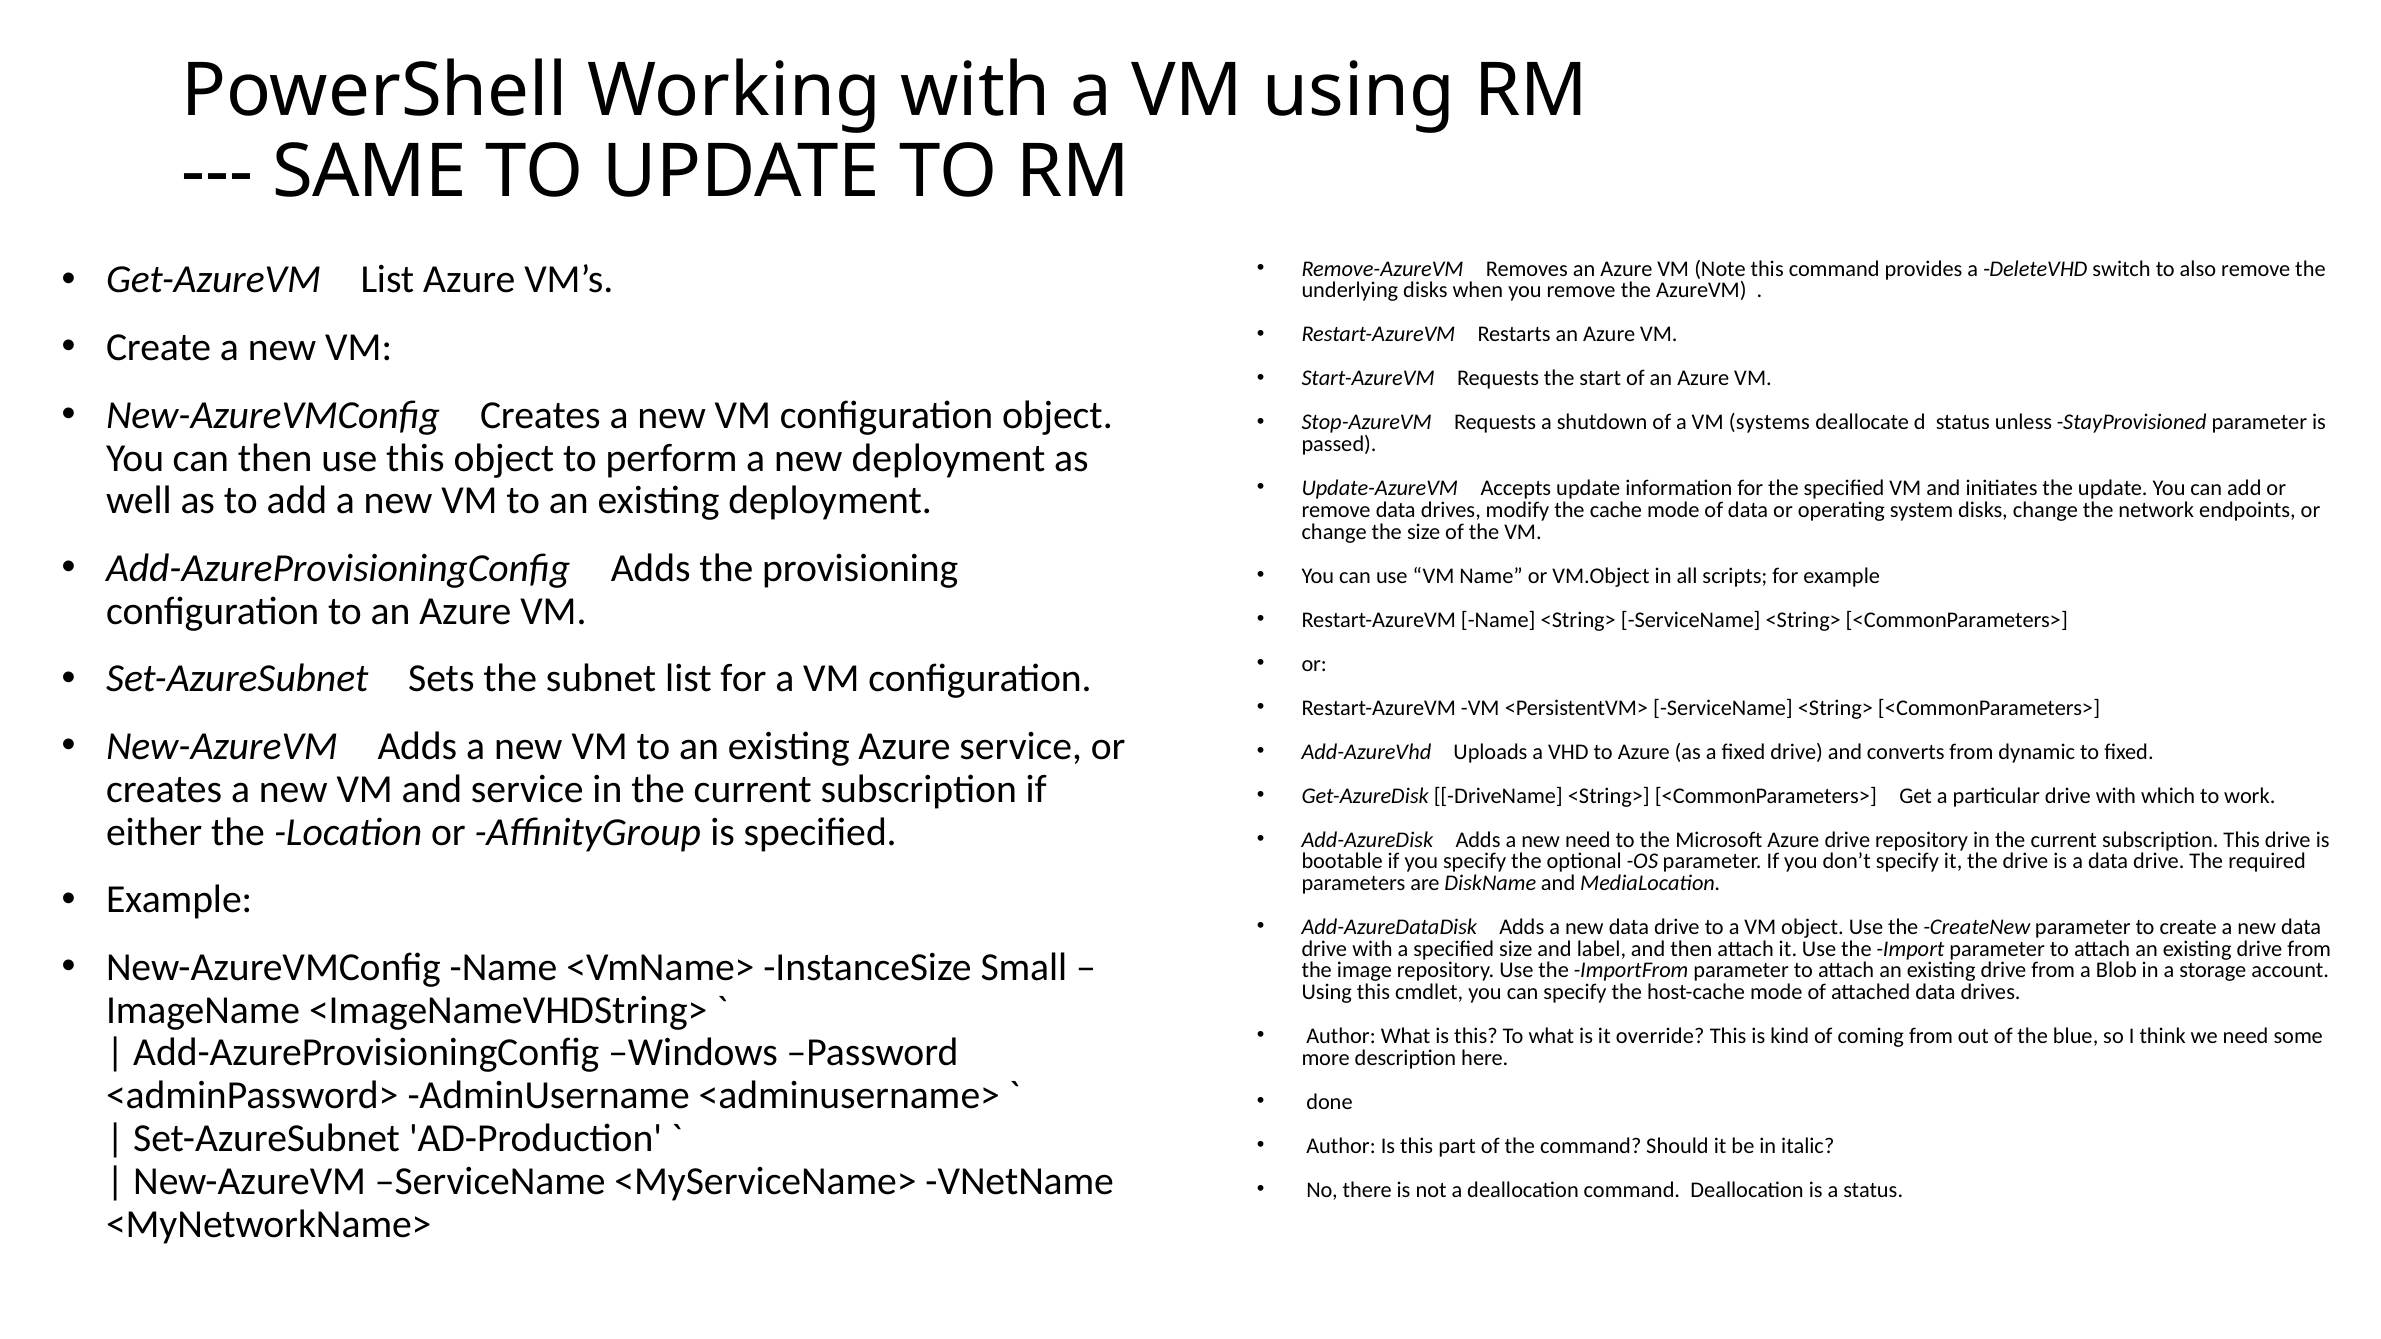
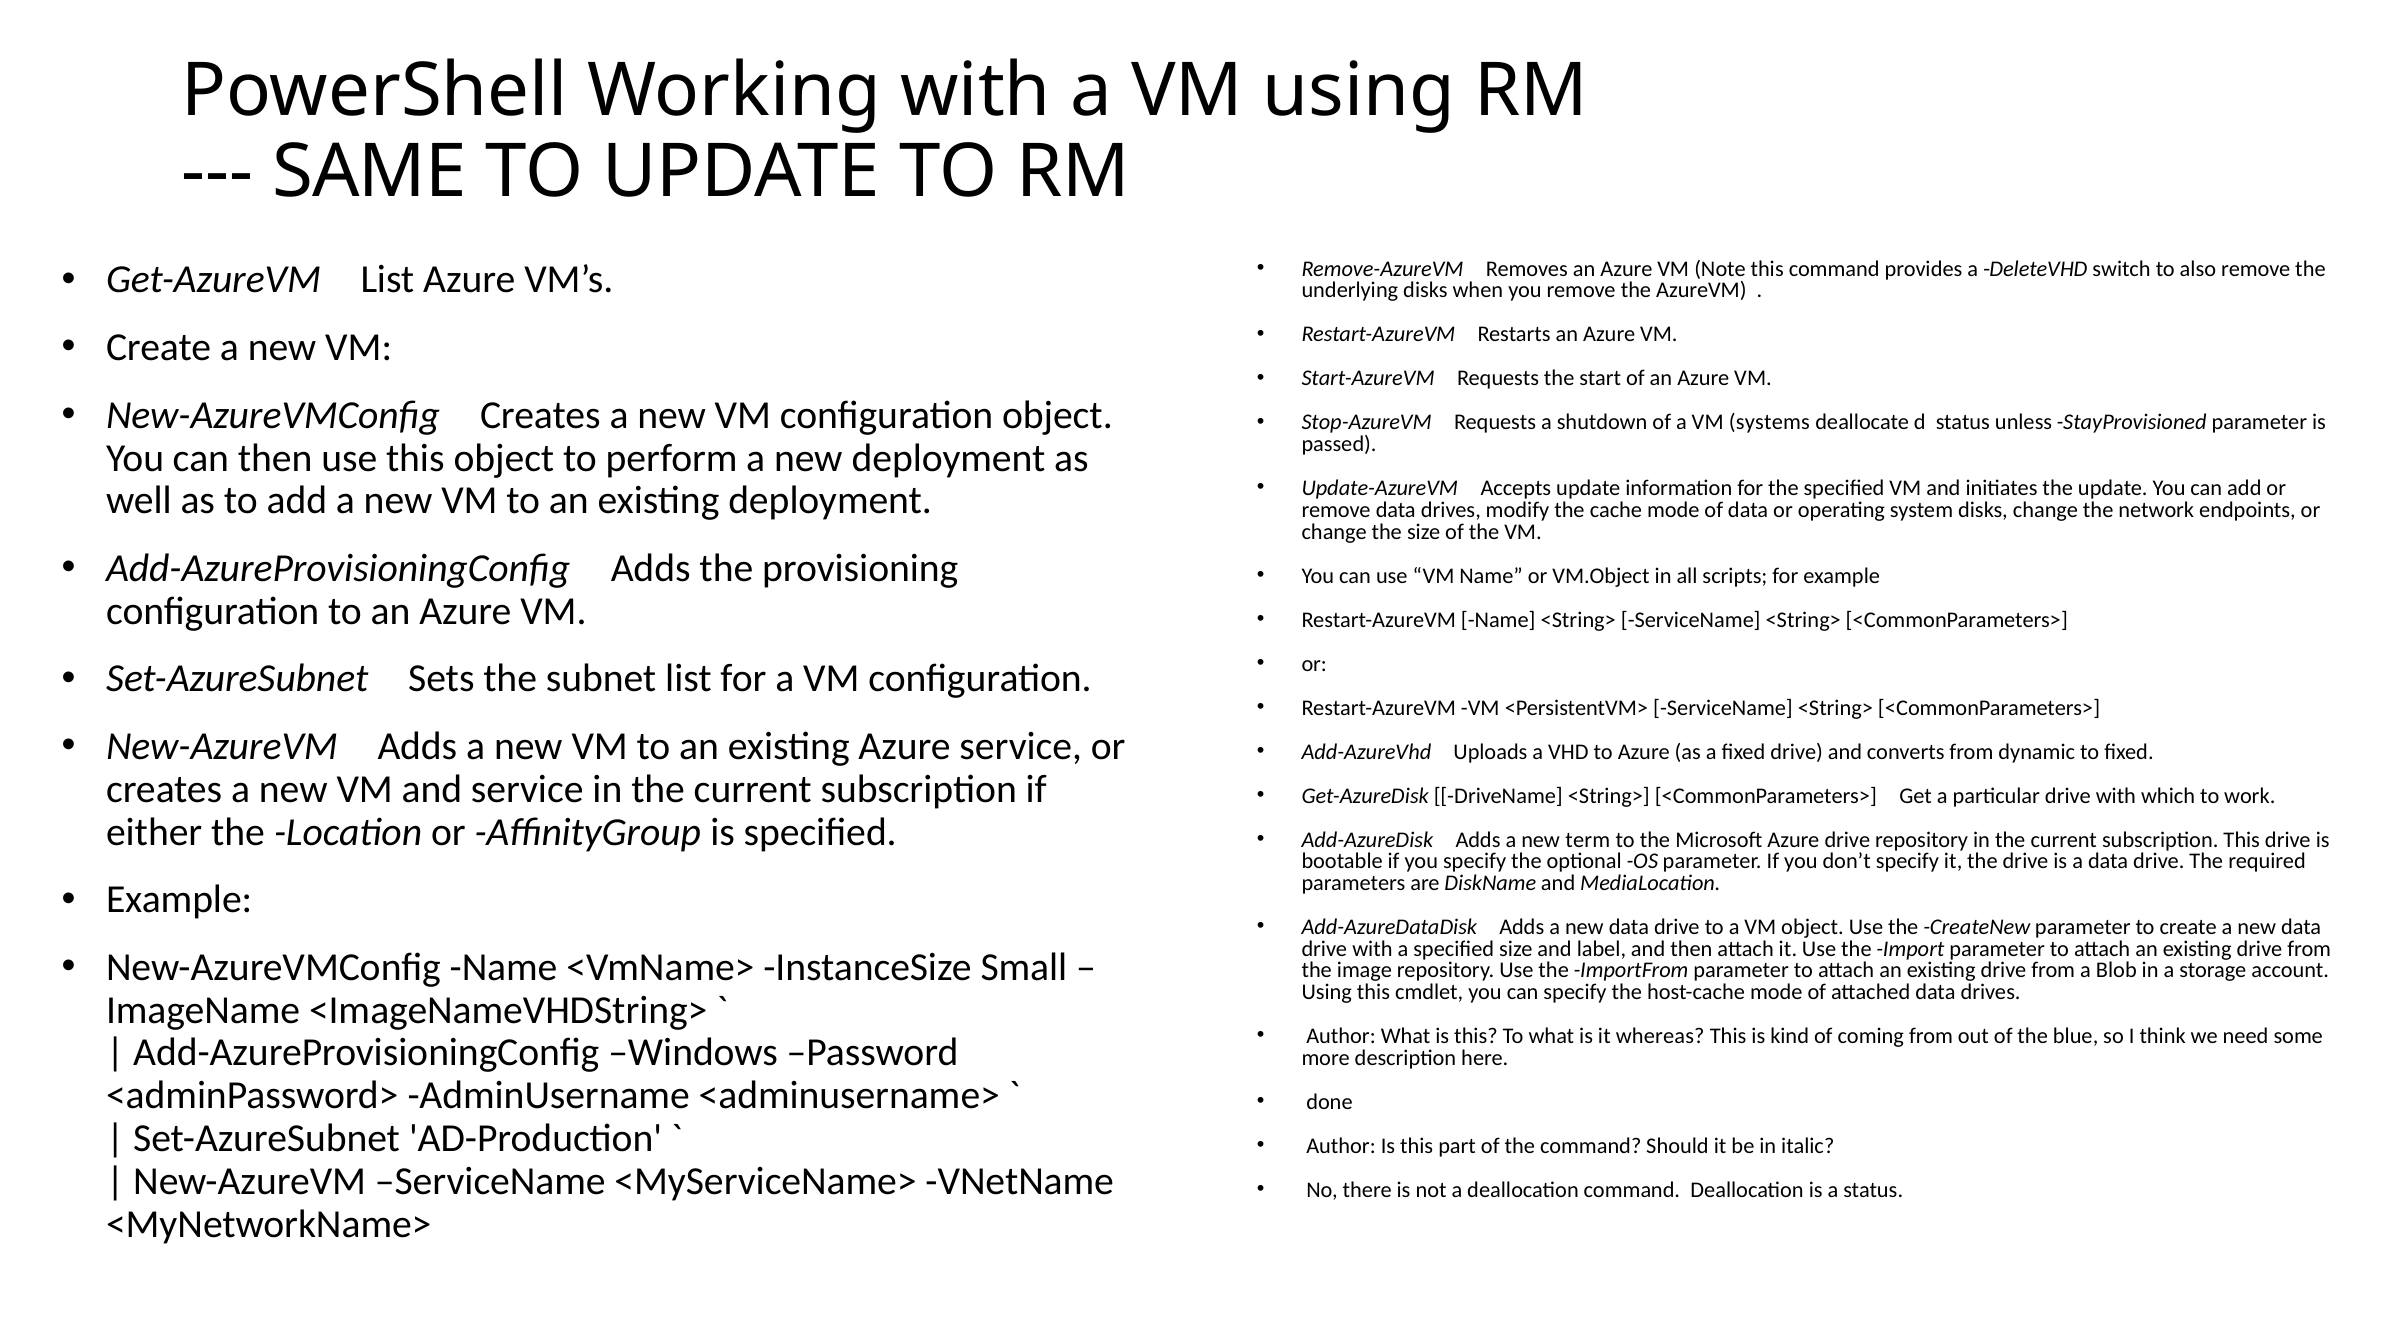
new need: need -> term
override: override -> whereas
